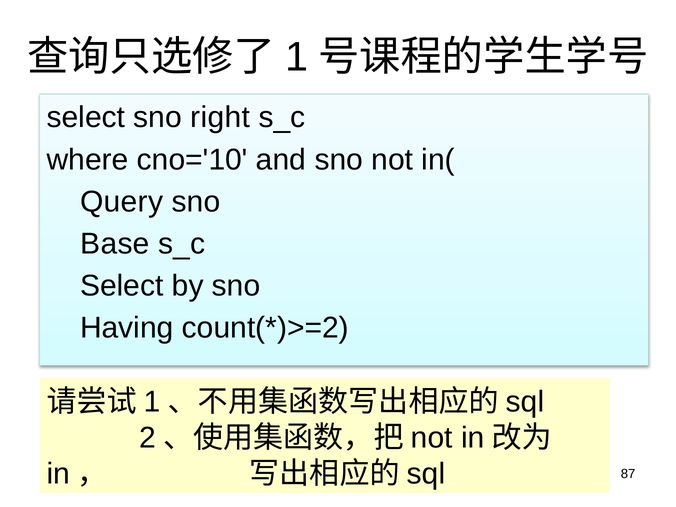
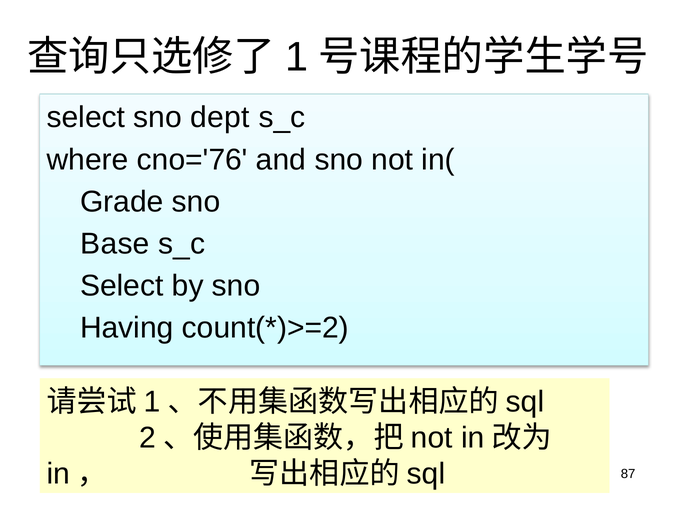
right: right -> dept
cno='10: cno='10 -> cno='76
Query: Query -> Grade
